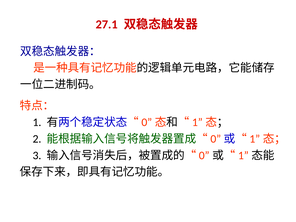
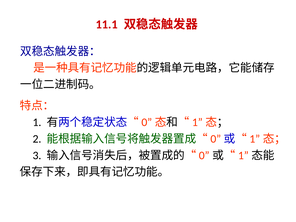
27.1: 27.1 -> 11.1
